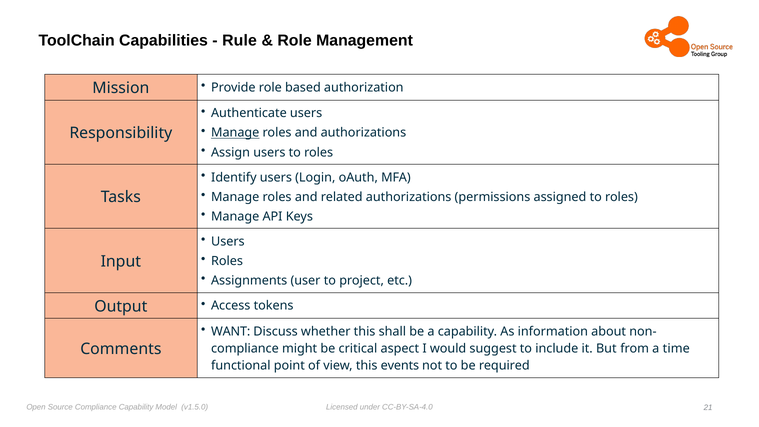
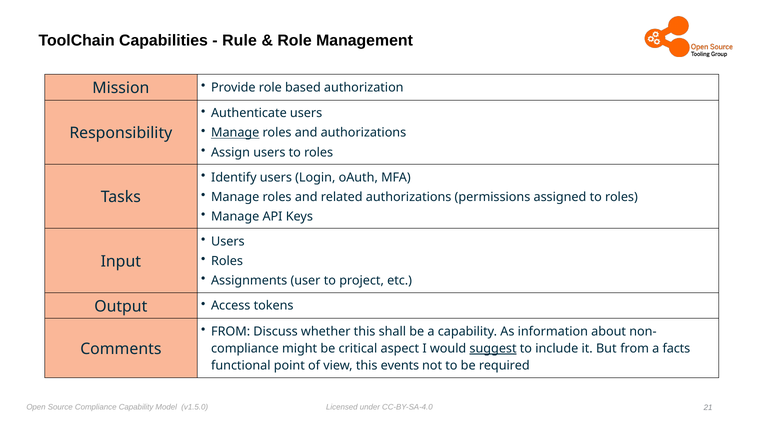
WANT at (231, 331): WANT -> FROM
suggest underline: none -> present
time: time -> facts
